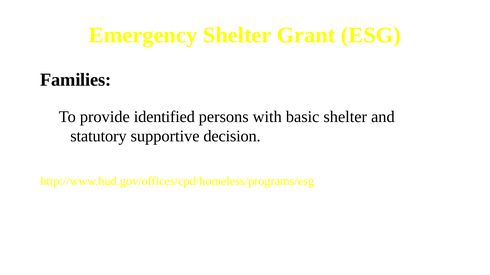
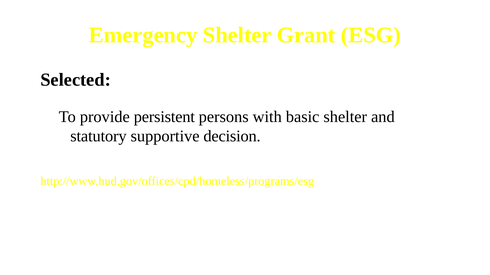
Families: Families -> Selected
identified: identified -> persistent
